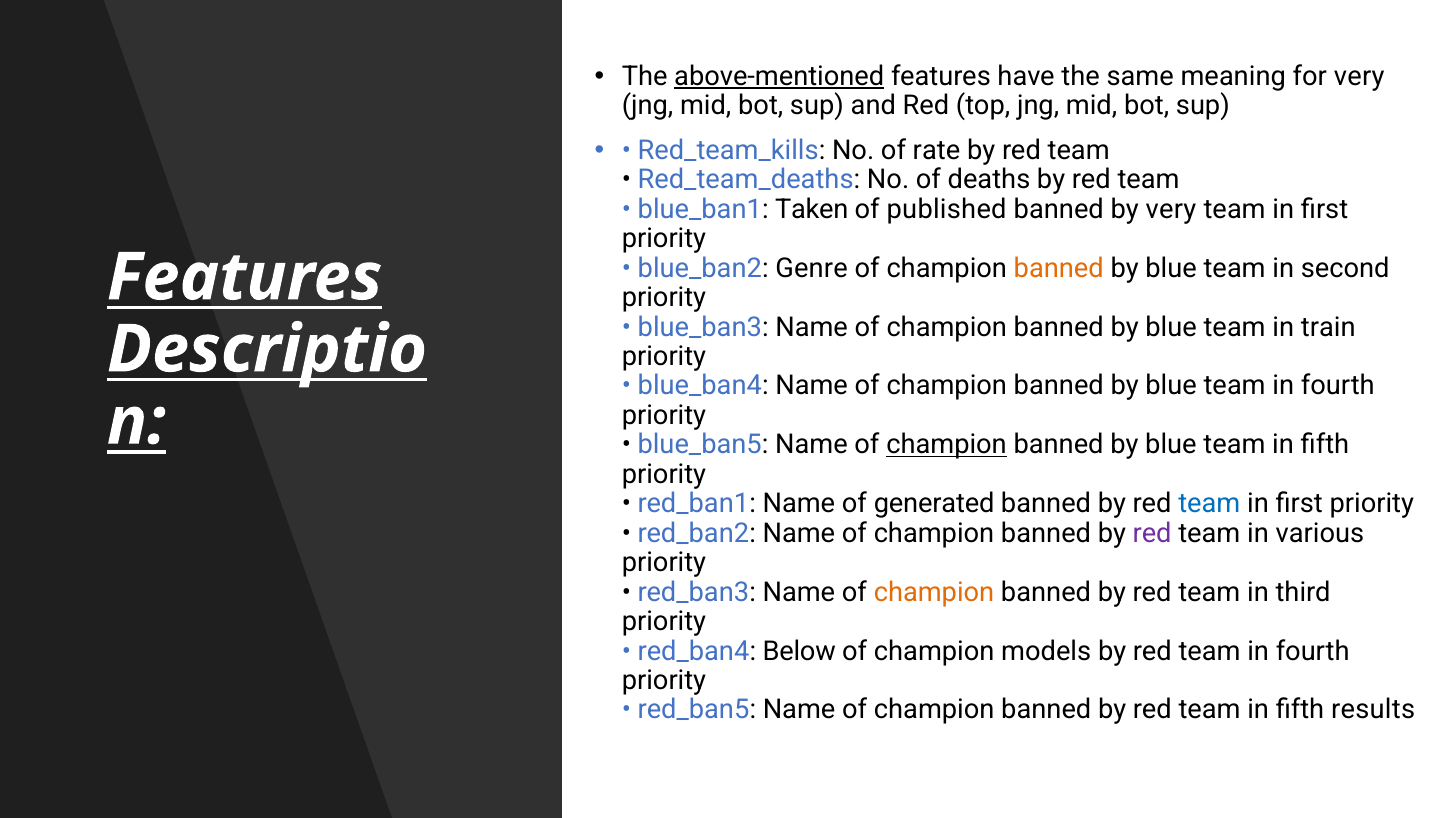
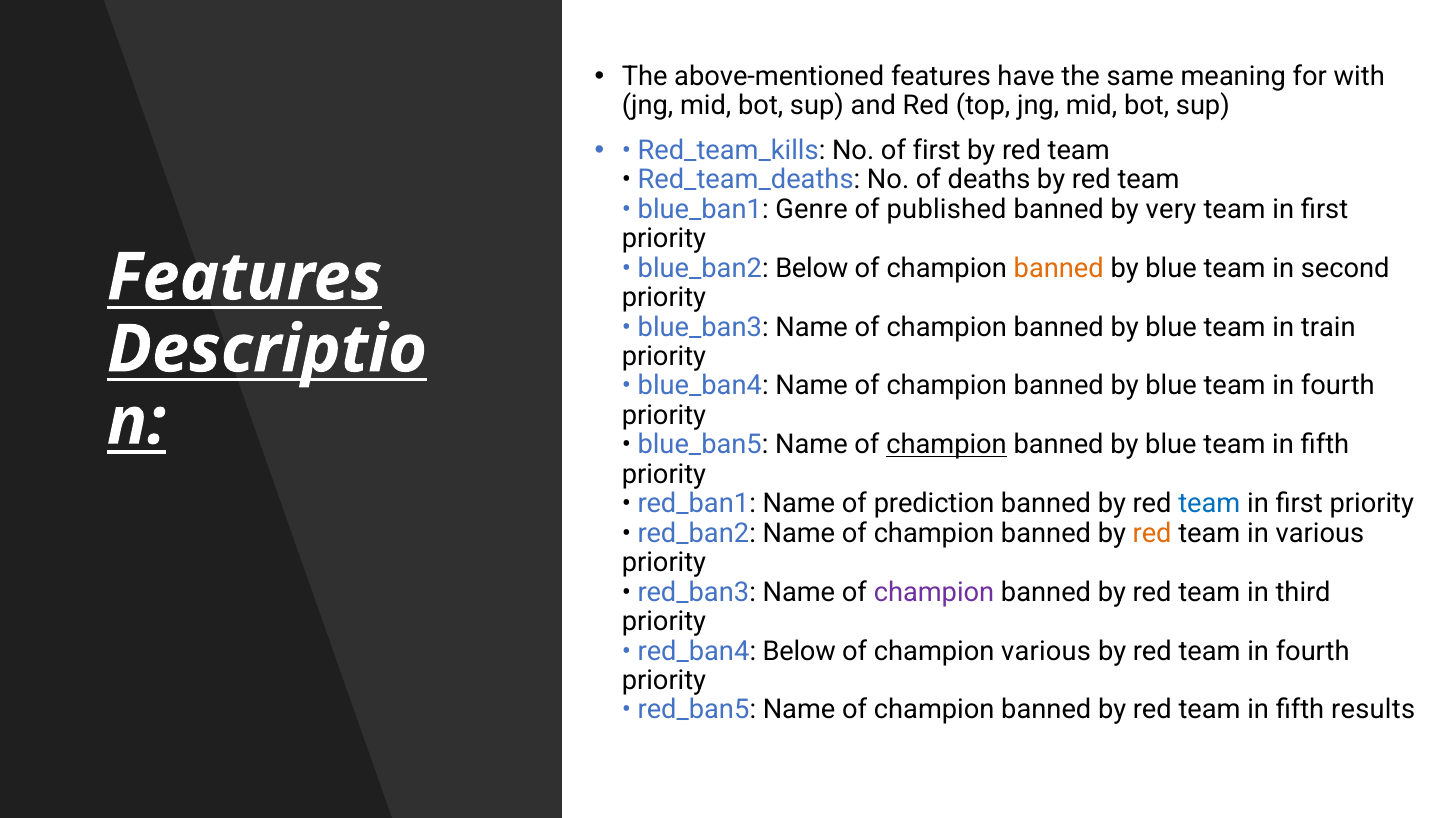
above-mentioned underline: present -> none
for very: very -> with
of rate: rate -> first
Taken: Taken -> Genre
blue_ban2 Genre: Genre -> Below
generated: generated -> prediction
red at (1152, 534) colour: purple -> orange
champion at (934, 592) colour: orange -> purple
champion models: models -> various
